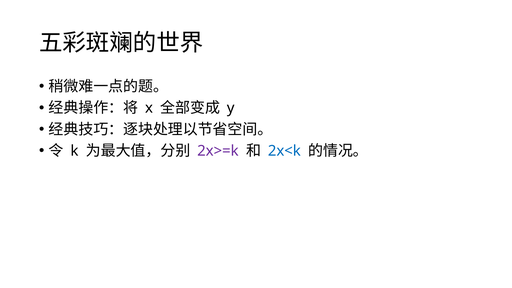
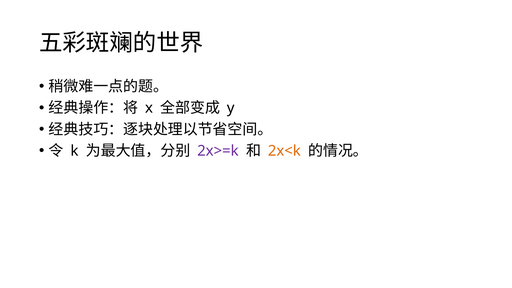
2x<k colour: blue -> orange
